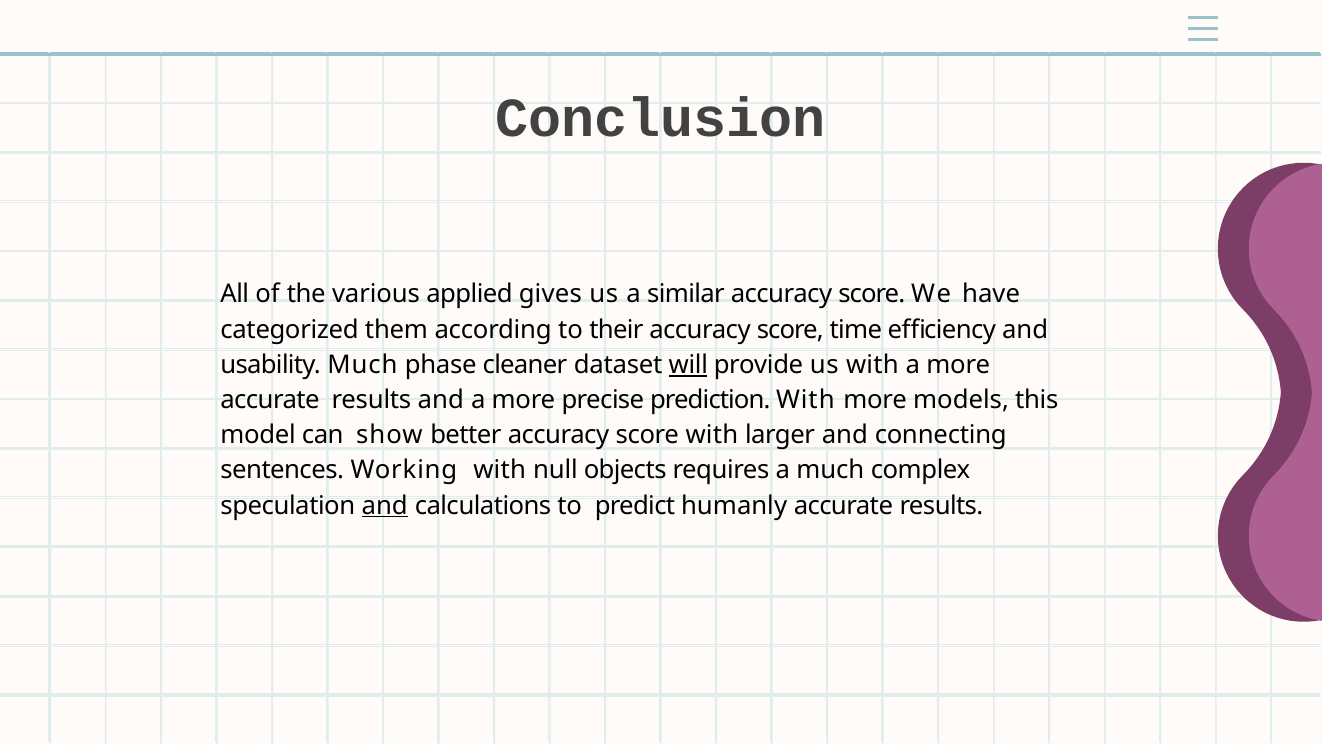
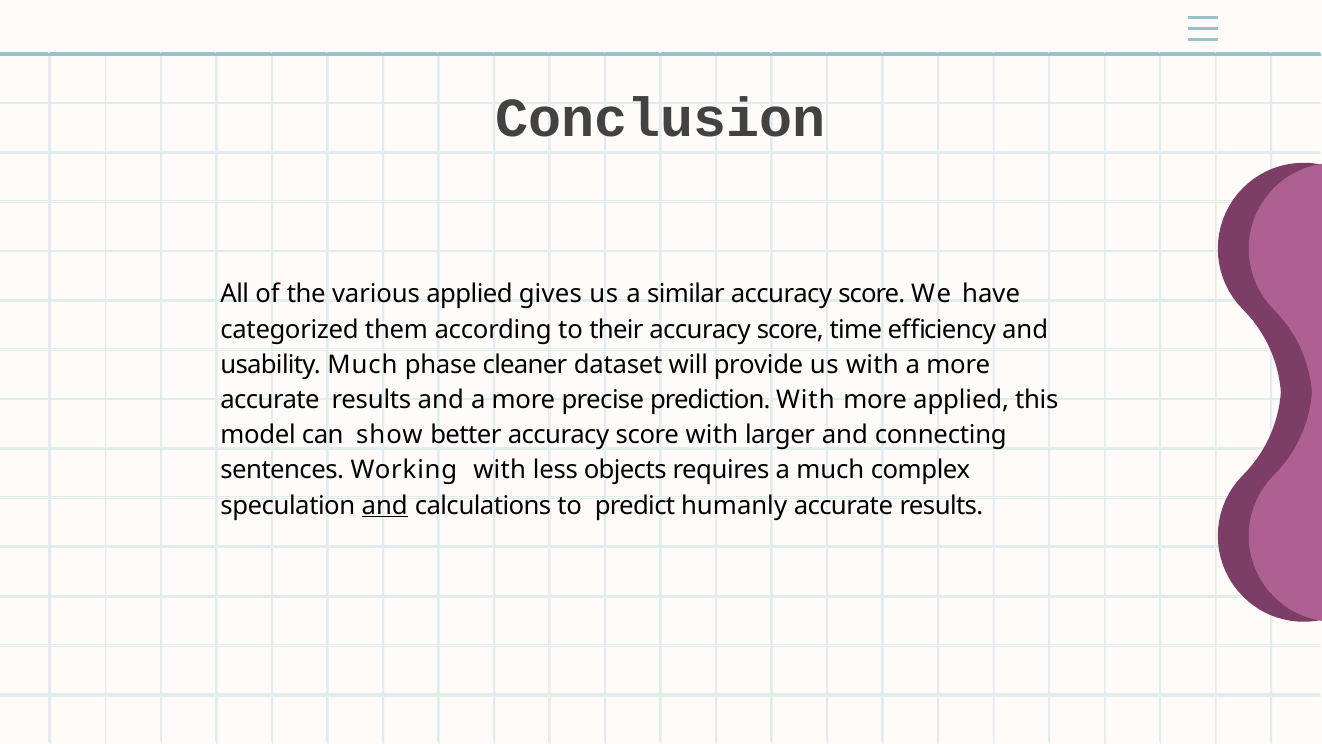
will underline: present -> none
more models: models -> applied
null: null -> less
